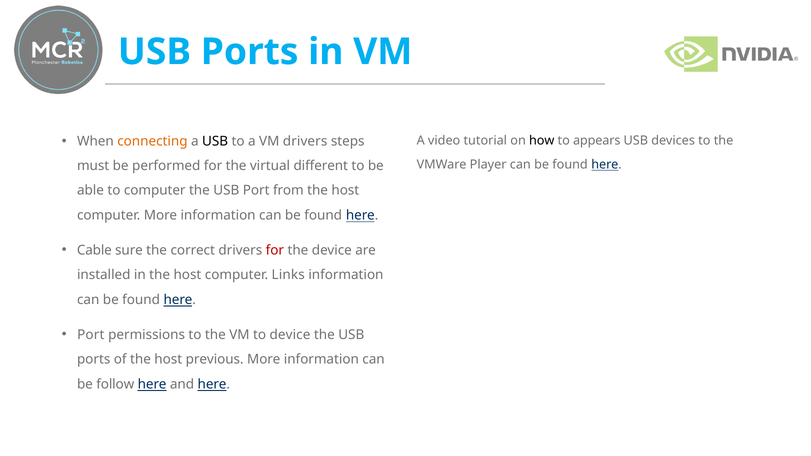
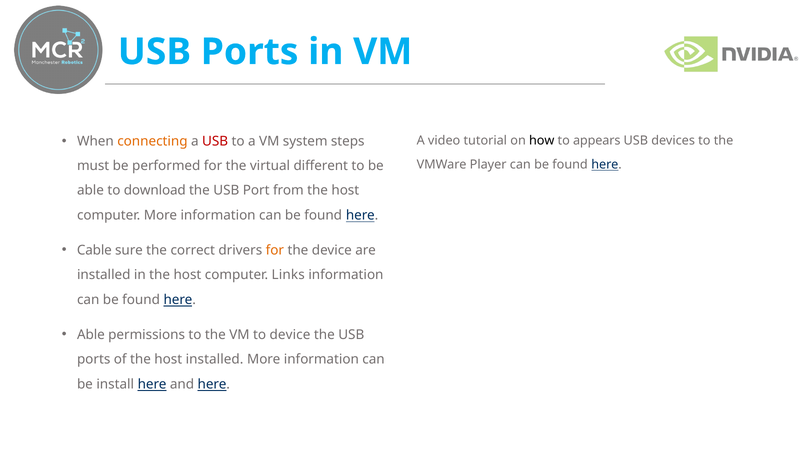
USB at (215, 142) colour: black -> red
VM drivers: drivers -> system
to computer: computer -> download
for at (275, 250) colour: red -> orange
Port at (91, 335): Port -> Able
host previous: previous -> installed
follow: follow -> install
